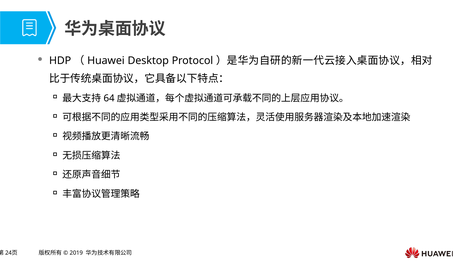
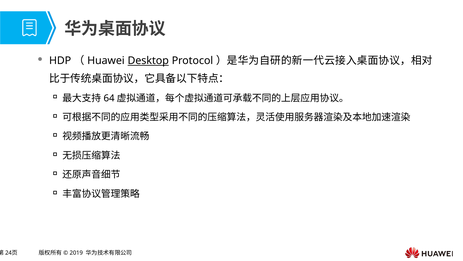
Desktop underline: none -> present
